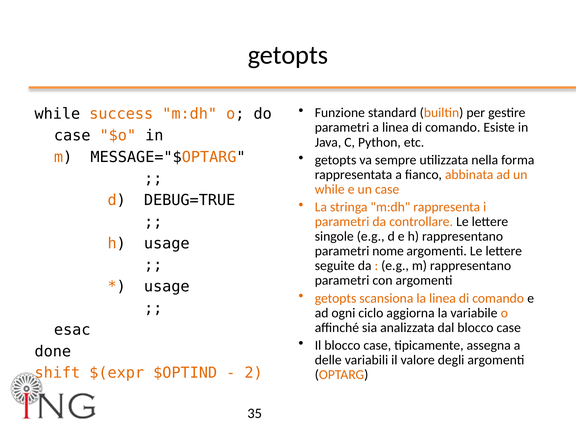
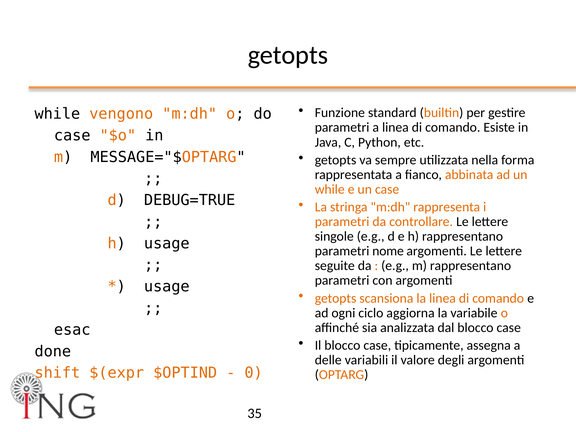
success: success -> vengono
2: 2 -> 0
